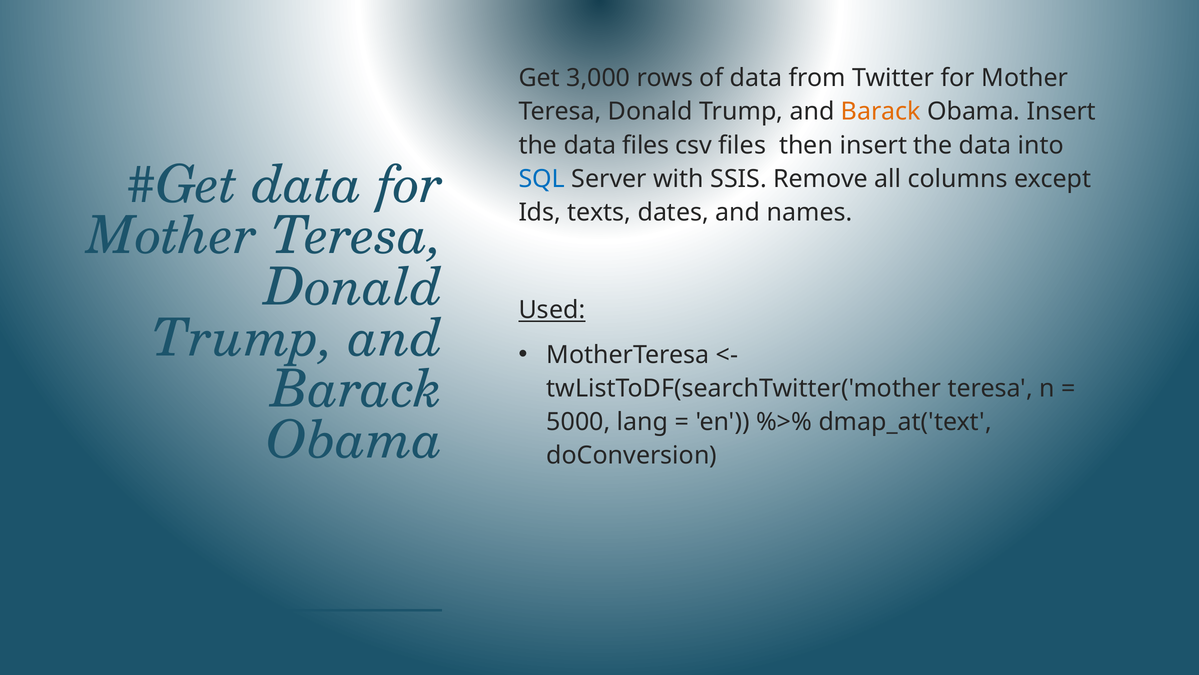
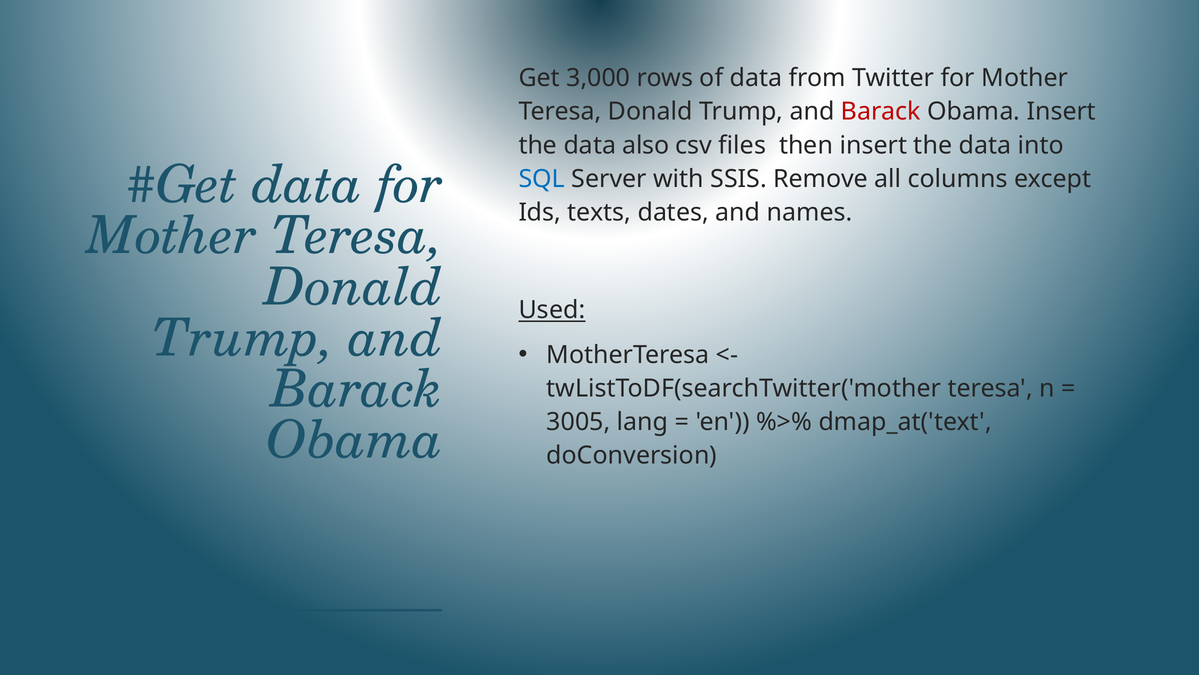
Barack at (881, 112) colour: orange -> red
data files: files -> also
5000: 5000 -> 3005
